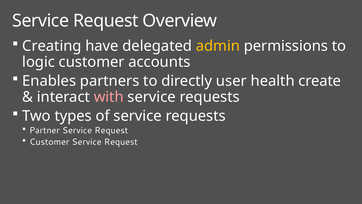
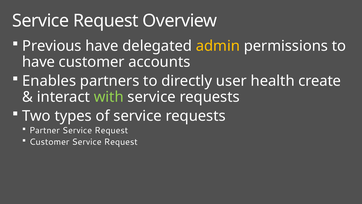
Creating: Creating -> Previous
logic at (39, 62): logic -> have
with colour: pink -> light green
